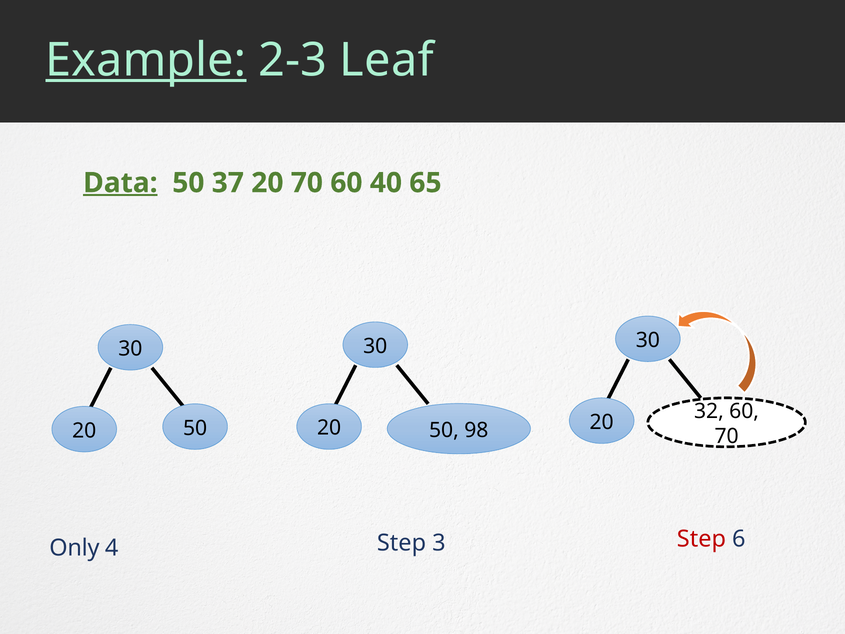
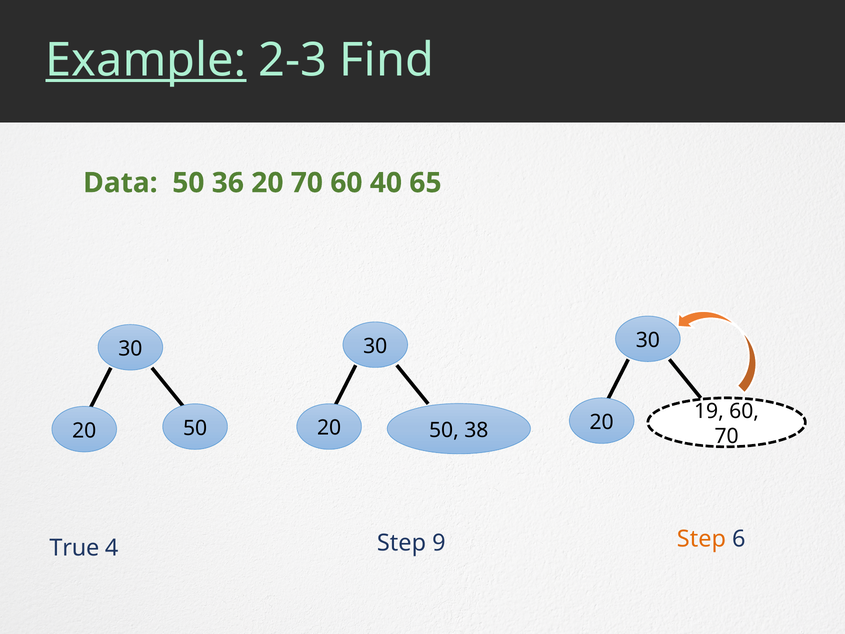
Leaf: Leaf -> Find
Data underline: present -> none
37: 37 -> 36
32: 32 -> 19
98: 98 -> 38
3: 3 -> 9
Only: Only -> True
Step at (701, 539) colour: red -> orange
